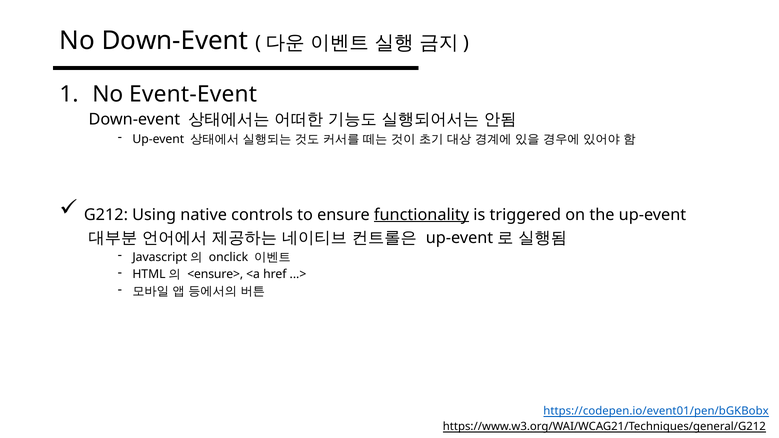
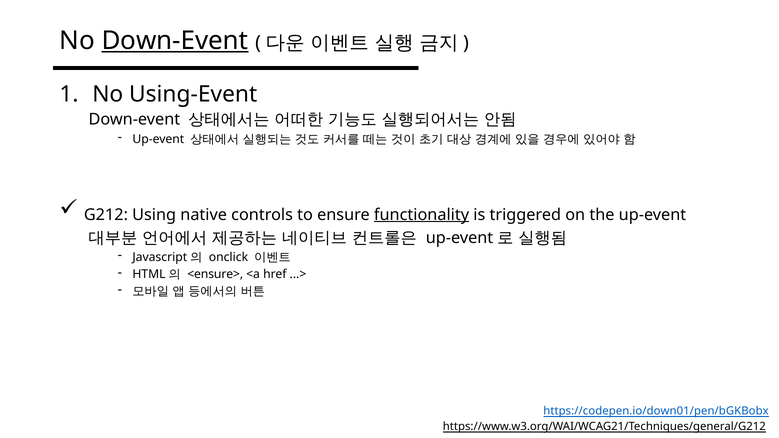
Down-Event at (175, 41) underline: none -> present
Event-Event: Event-Event -> Using-Event
https://codepen.io/event01/pen/bGKBobx: https://codepen.io/event01/pen/bGKBobx -> https://codepen.io/down01/pen/bGKBobx
